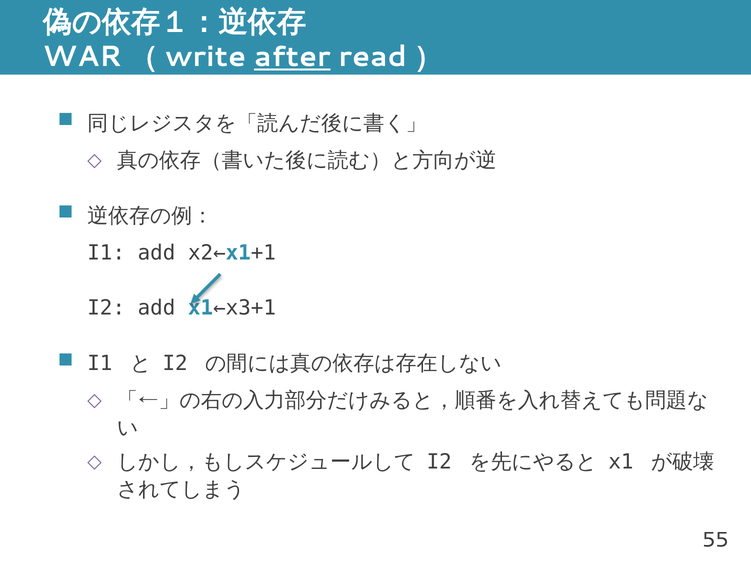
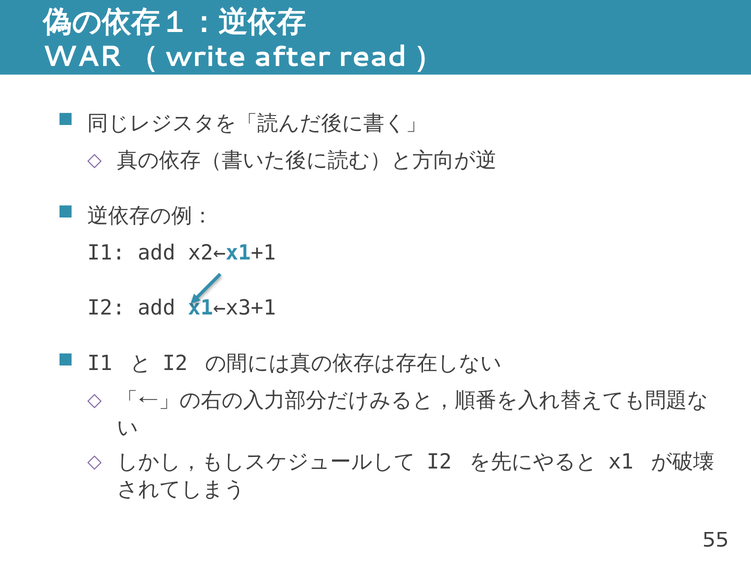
after underline: present -> none
